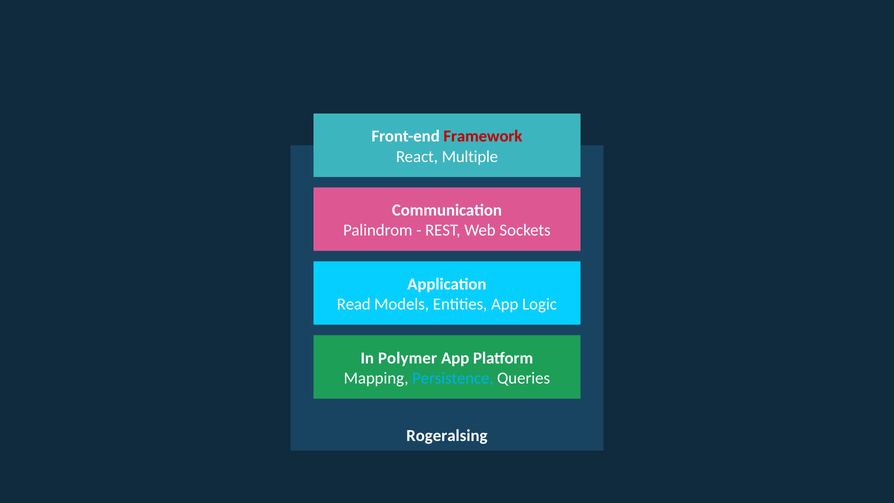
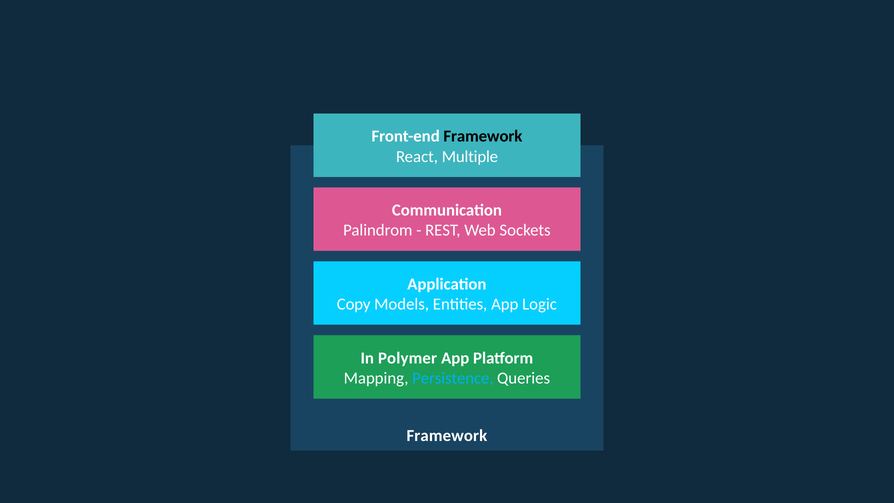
Framework at (483, 136) colour: red -> black
Read: Read -> Copy
Rogeralsing at (447, 435): Rogeralsing -> Framework
